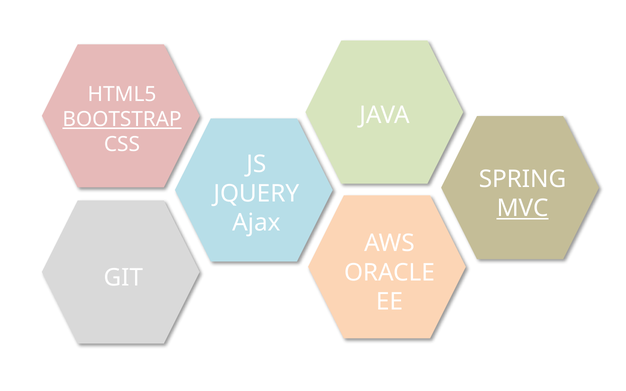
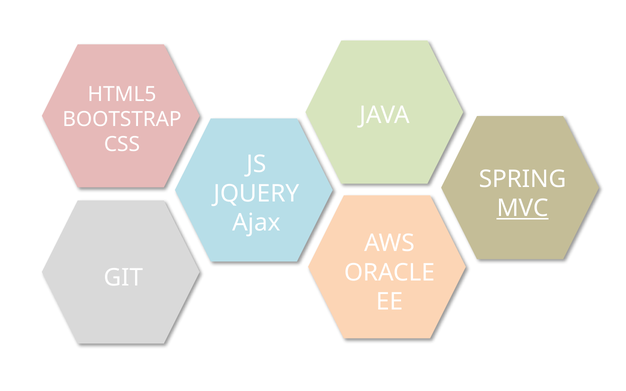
BOOTSTRAP underline: present -> none
